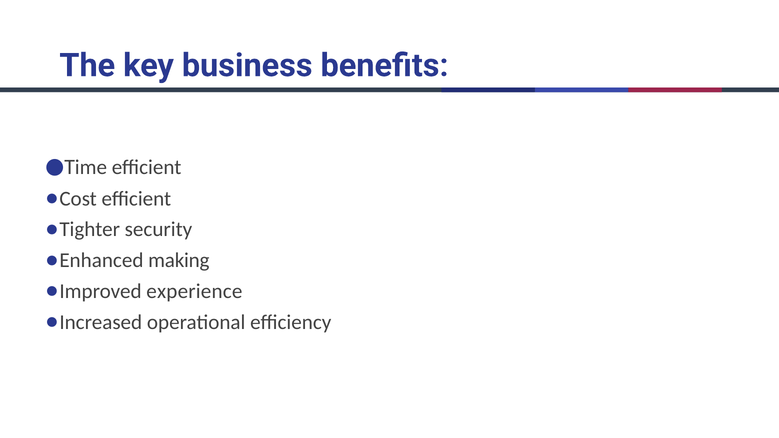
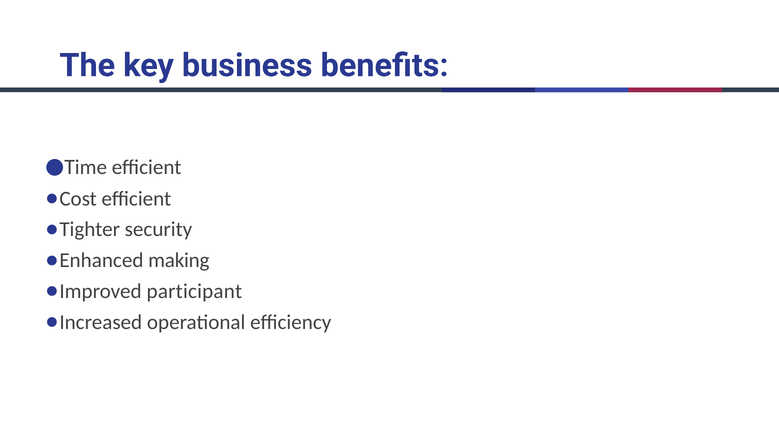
experience: experience -> participant
